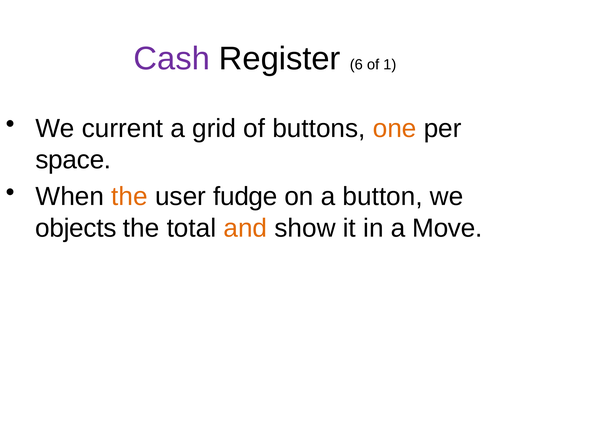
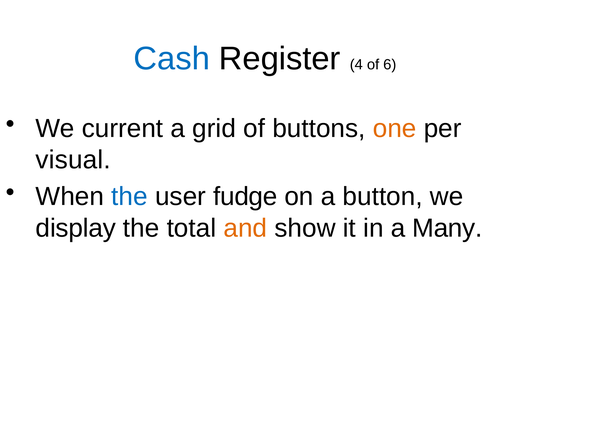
Cash colour: purple -> blue
6: 6 -> 4
1: 1 -> 6
space: space -> visual
the at (129, 197) colour: orange -> blue
objects: objects -> display
Move: Move -> Many
